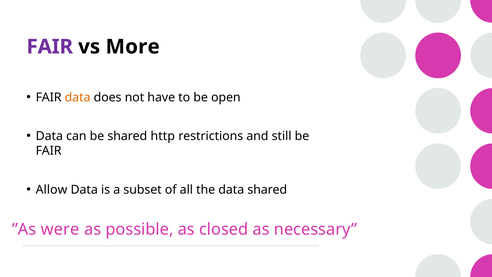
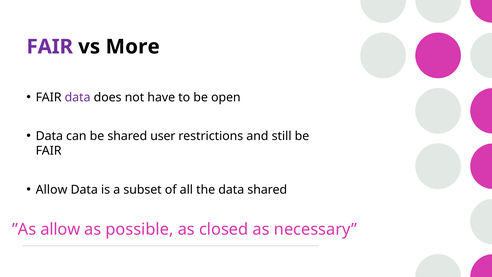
data at (78, 97) colour: orange -> purple
http: http -> user
”As were: were -> allow
